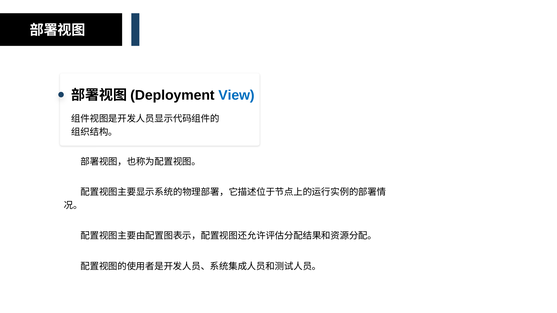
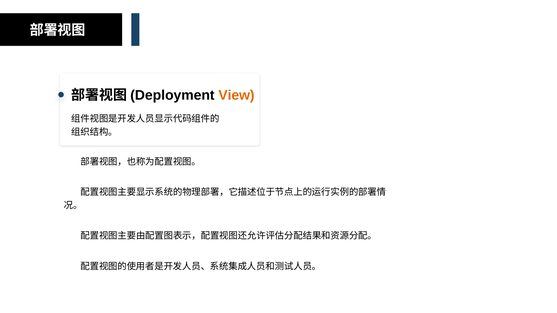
View colour: blue -> orange
